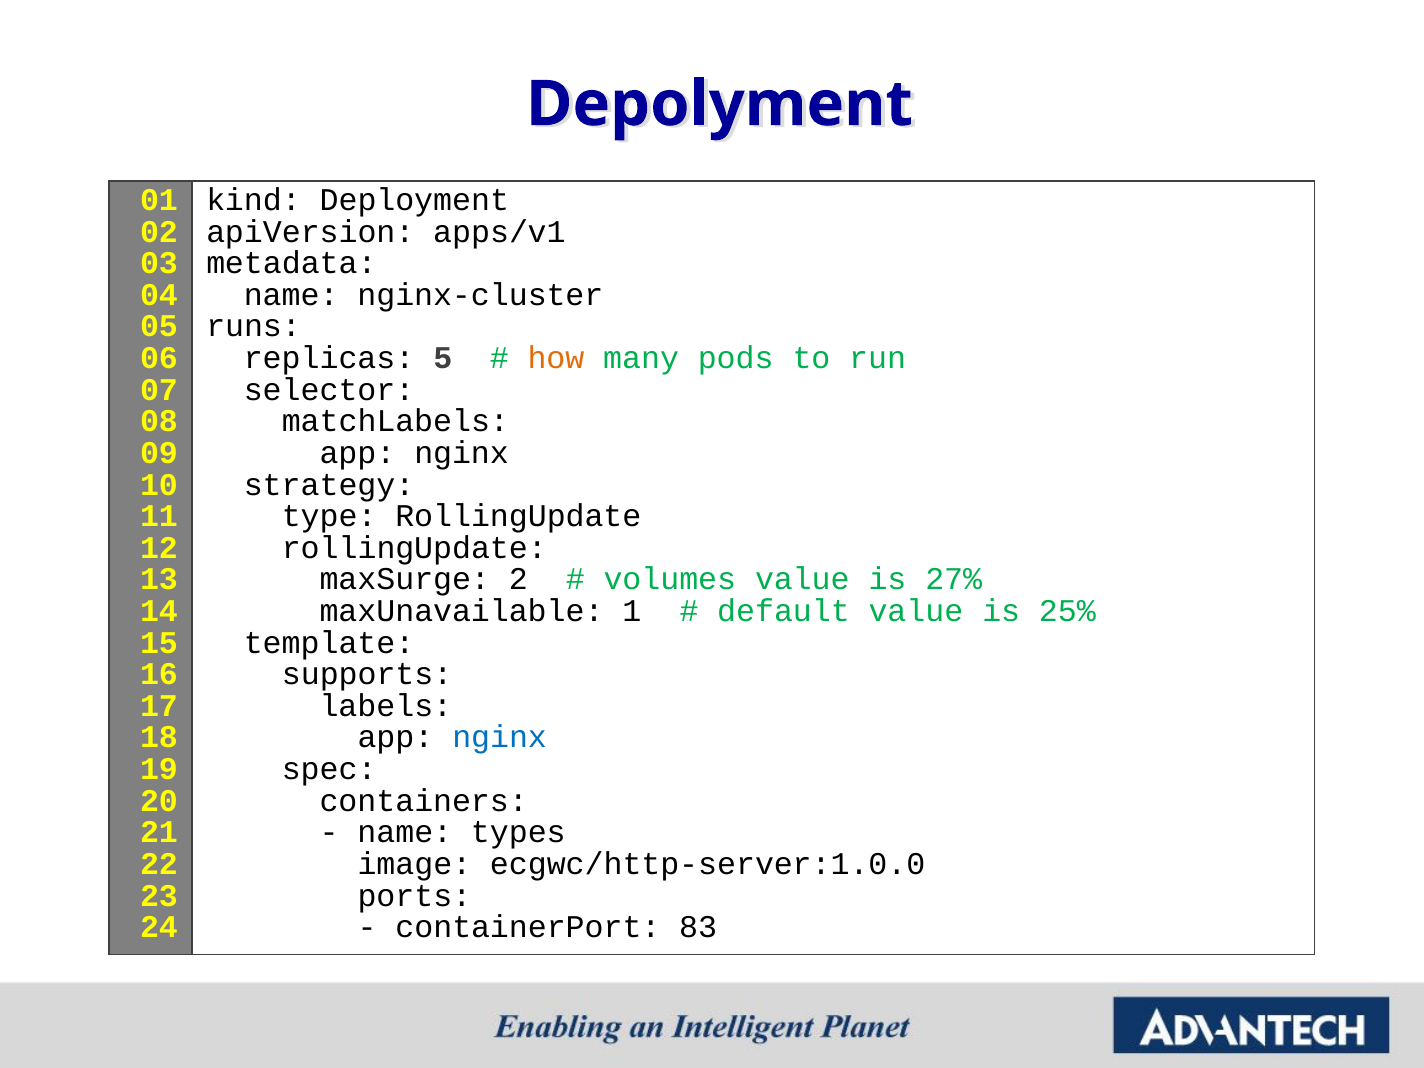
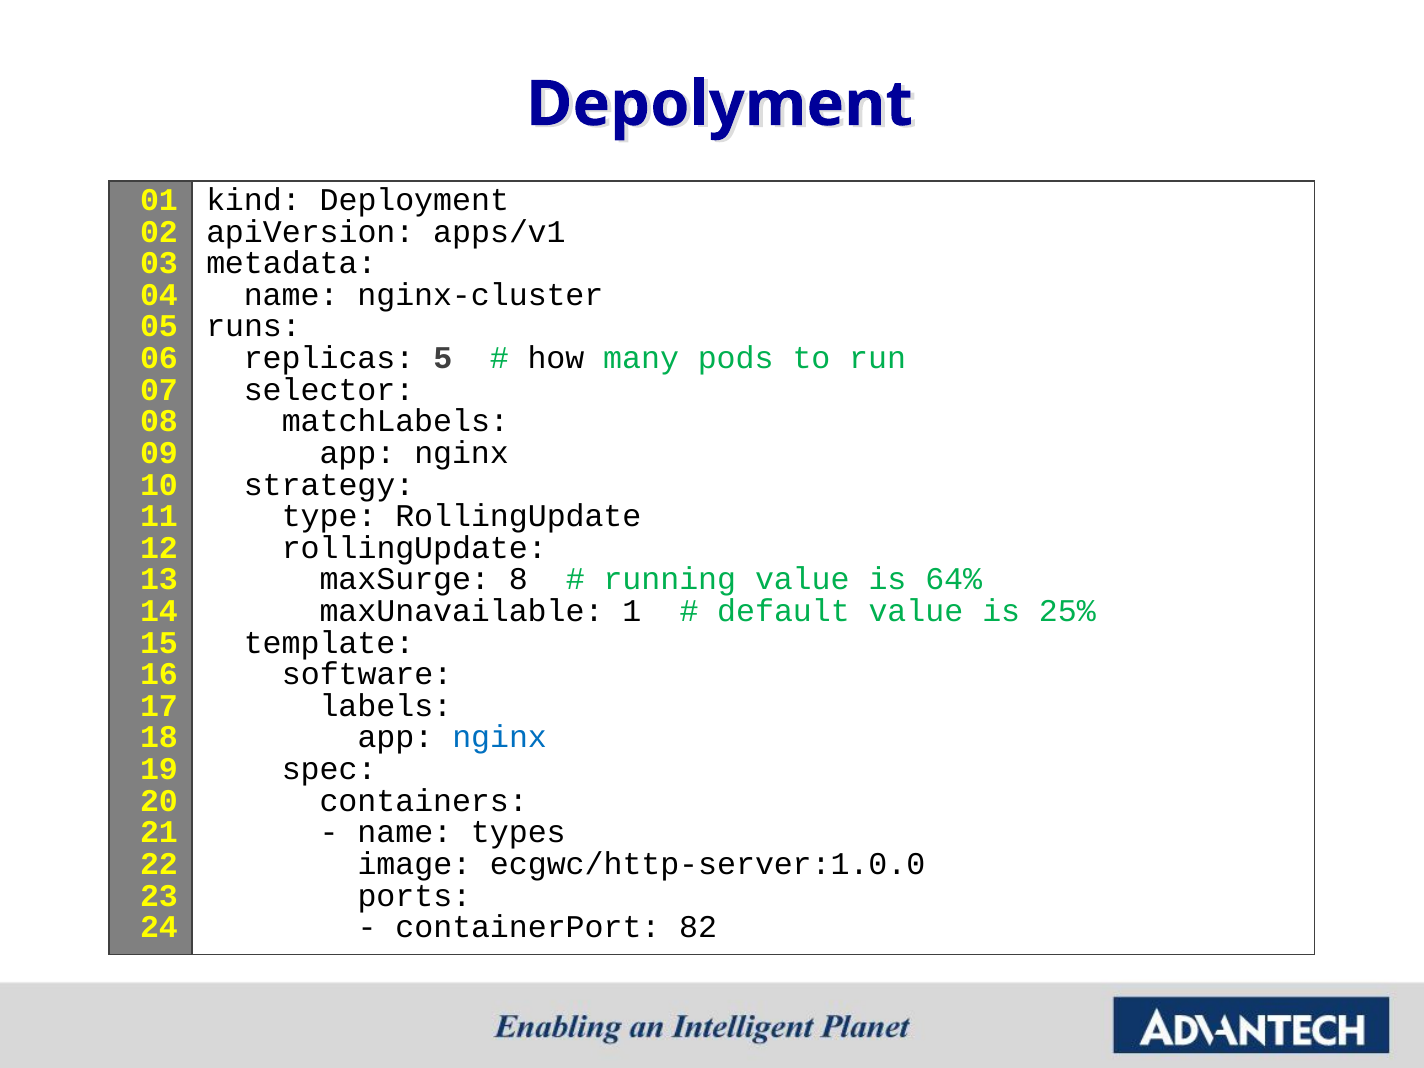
how colour: orange -> black
2: 2 -> 8
volumes: volumes -> running
27%: 27% -> 64%
supports: supports -> software
83: 83 -> 82
